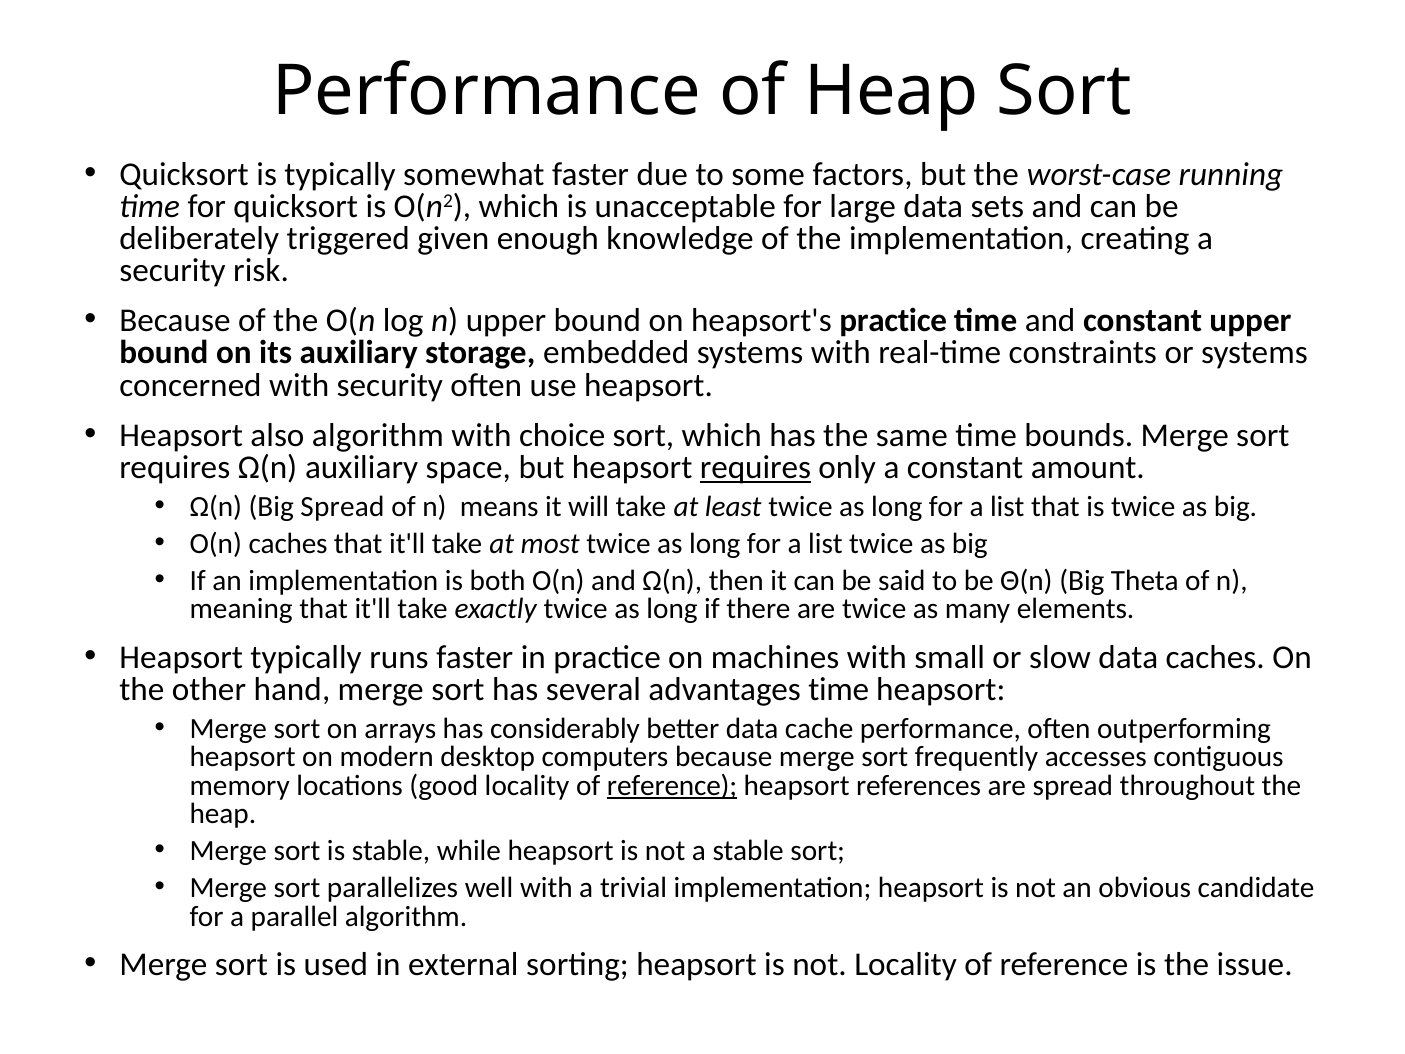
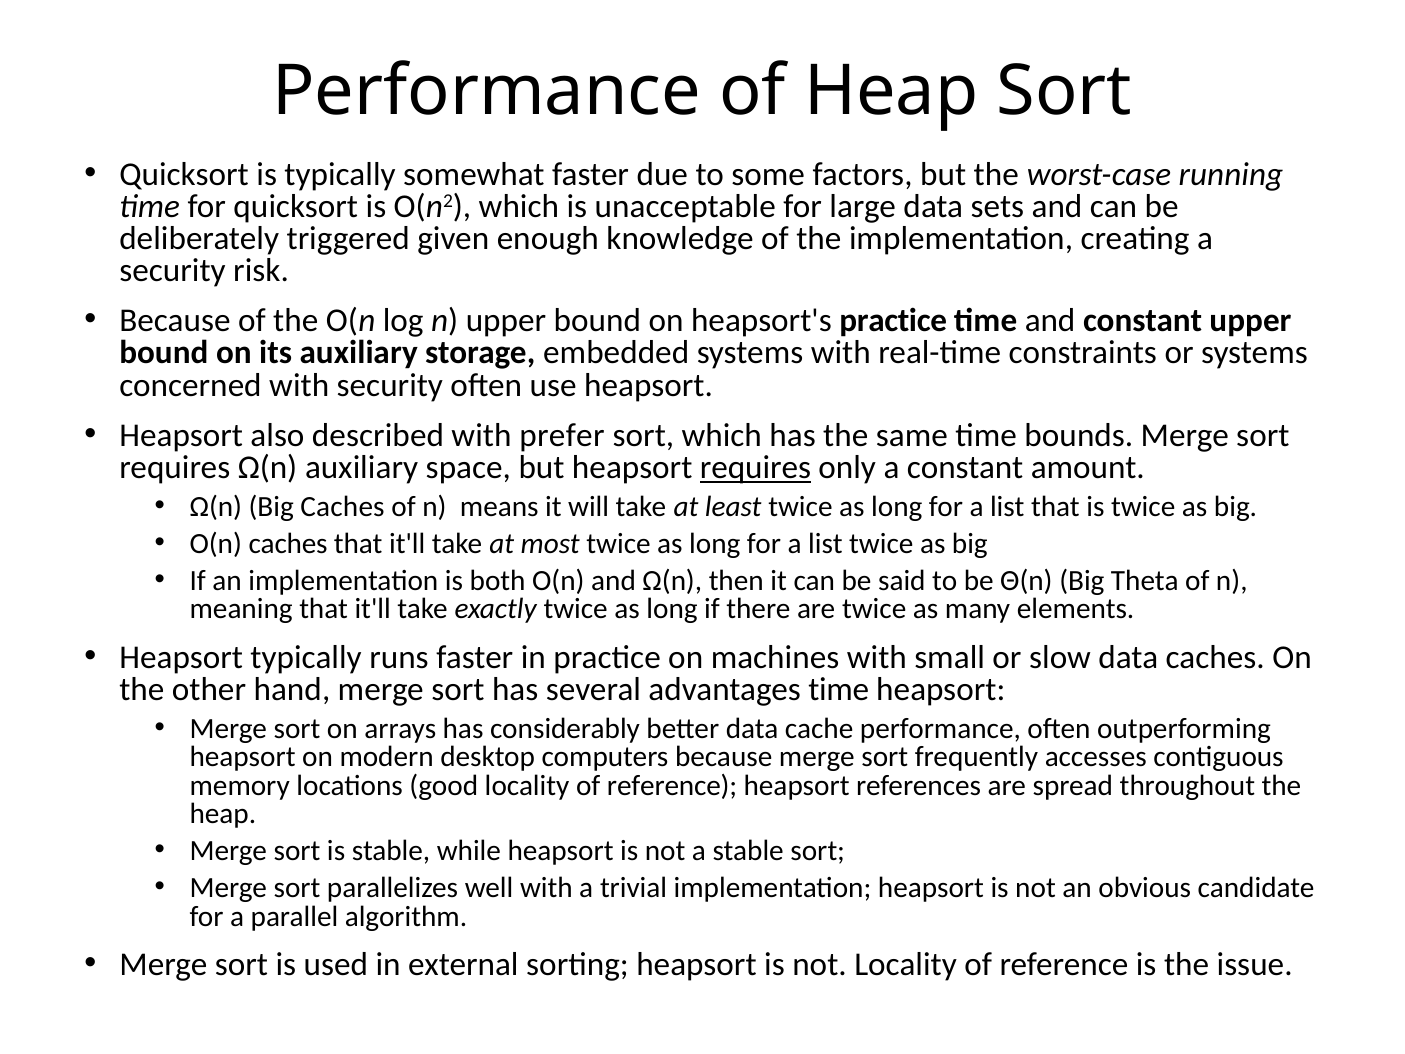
also algorithm: algorithm -> described
choice: choice -> prefer
Big Spread: Spread -> Caches
reference at (672, 785) underline: present -> none
